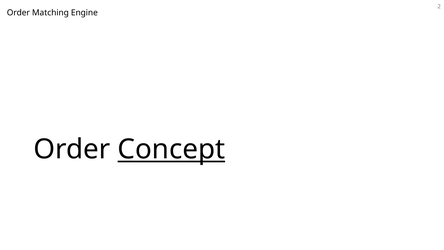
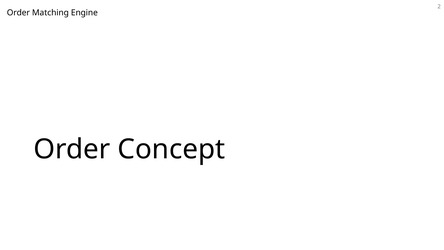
Concept underline: present -> none
